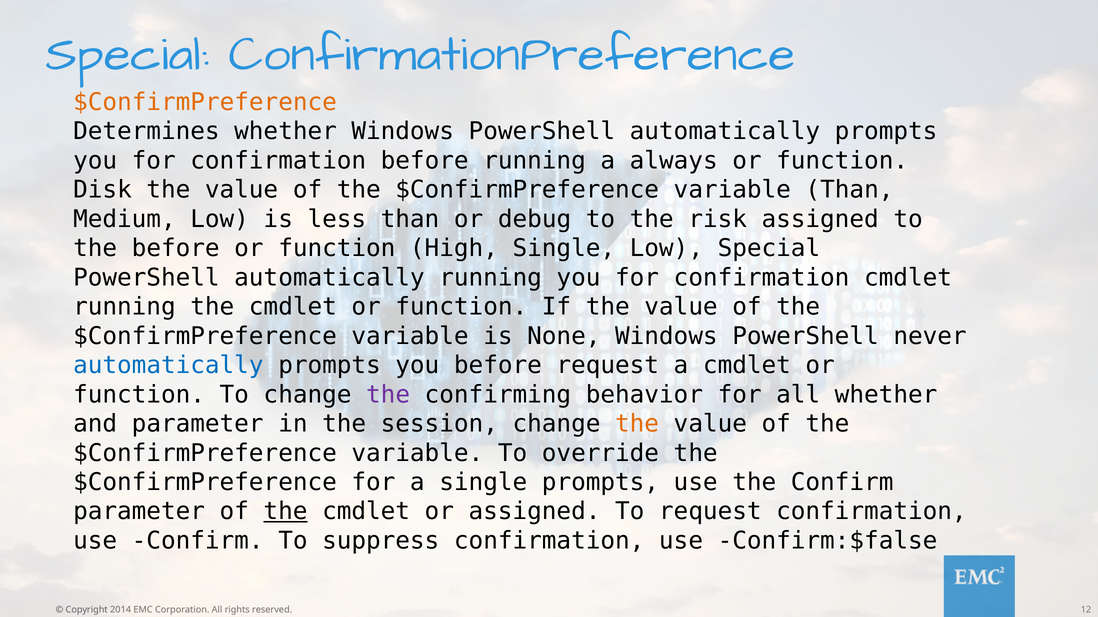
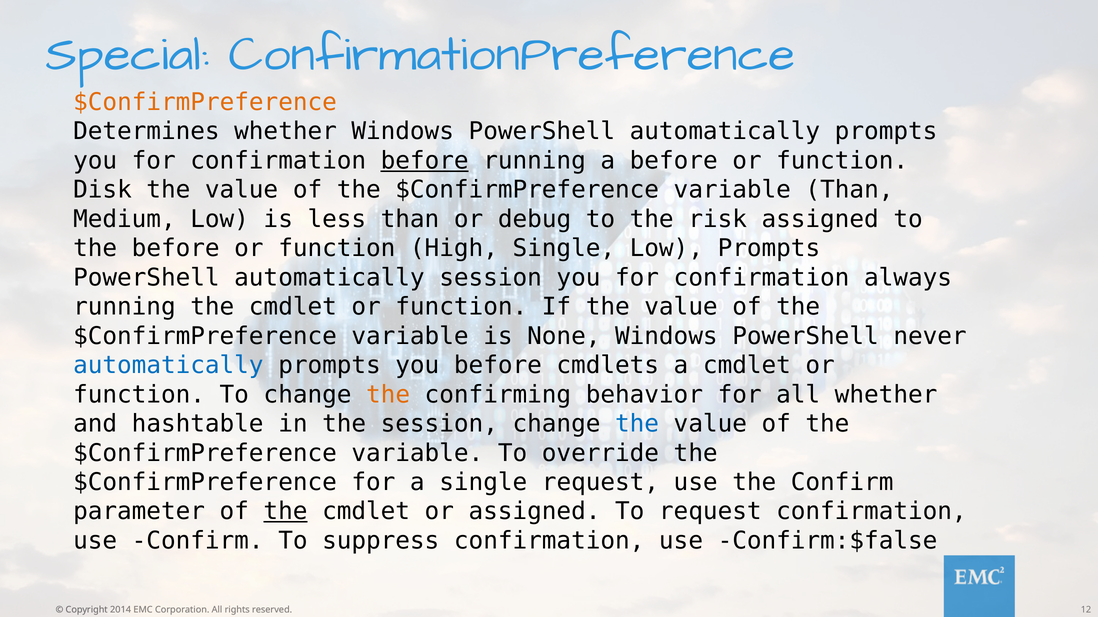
before at (425, 161) underline: none -> present
a always: always -> before
Low Special: Special -> Prompts
automatically running: running -> session
confirmation cmdlet: cmdlet -> always
before request: request -> cmdlets
the at (388, 395) colour: purple -> orange
and parameter: parameter -> hashtable
the at (637, 424) colour: orange -> blue
single prompts: prompts -> request
